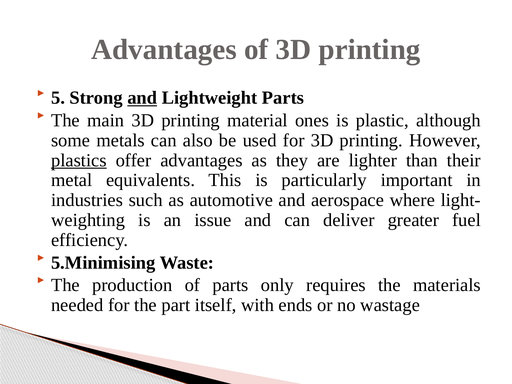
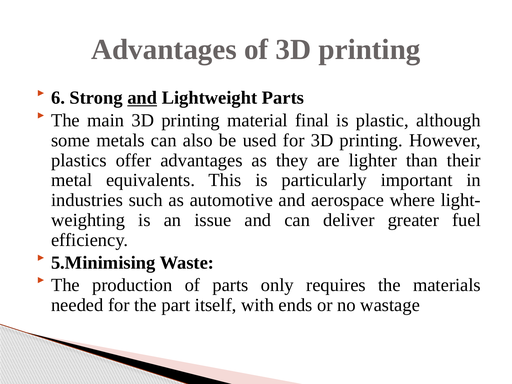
5: 5 -> 6
ones: ones -> final
plastics underline: present -> none
